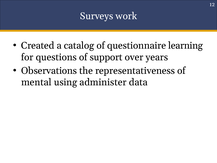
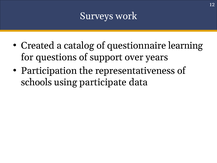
Observations: Observations -> Participation
mental: mental -> schools
administer: administer -> participate
